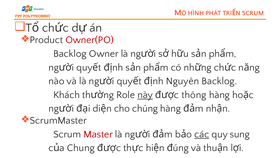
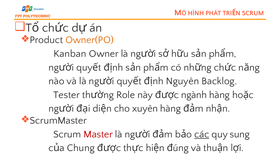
Owner(PO colour: red -> orange
Backlog at (70, 53): Backlog -> Kanban
Khách: Khách -> Tester
này underline: present -> none
thông: thông -> ngành
chúng: chúng -> xuyên
